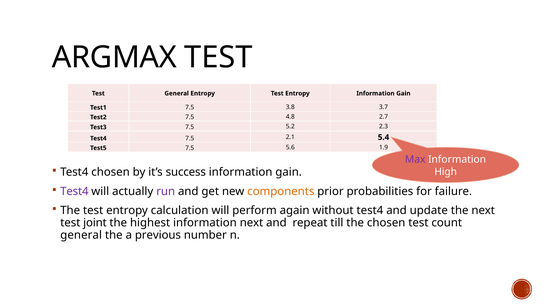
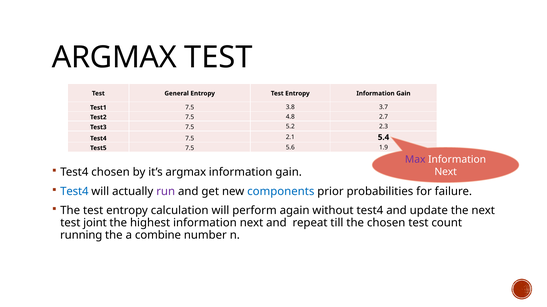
it’s success: success -> argmax
High at (446, 172): High -> Next
Test4 at (74, 192) colour: purple -> blue
components colour: orange -> blue
general at (81, 236): general -> running
previous: previous -> combine
